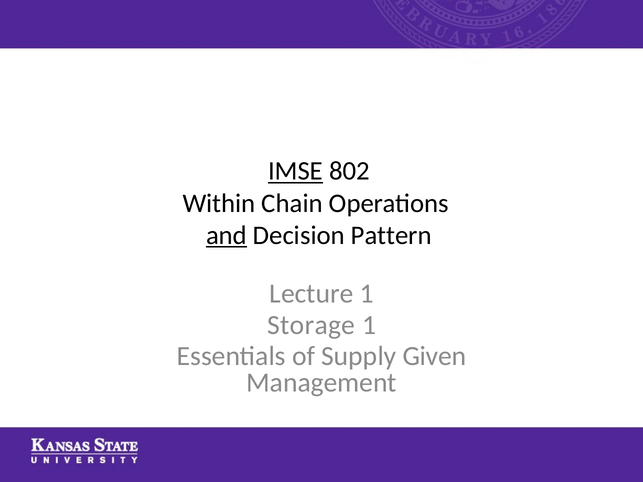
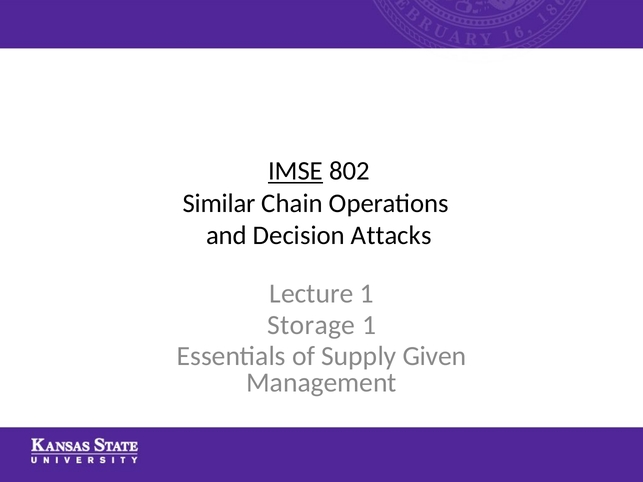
Within: Within -> Similar
and underline: present -> none
Pattern: Pattern -> Attacks
